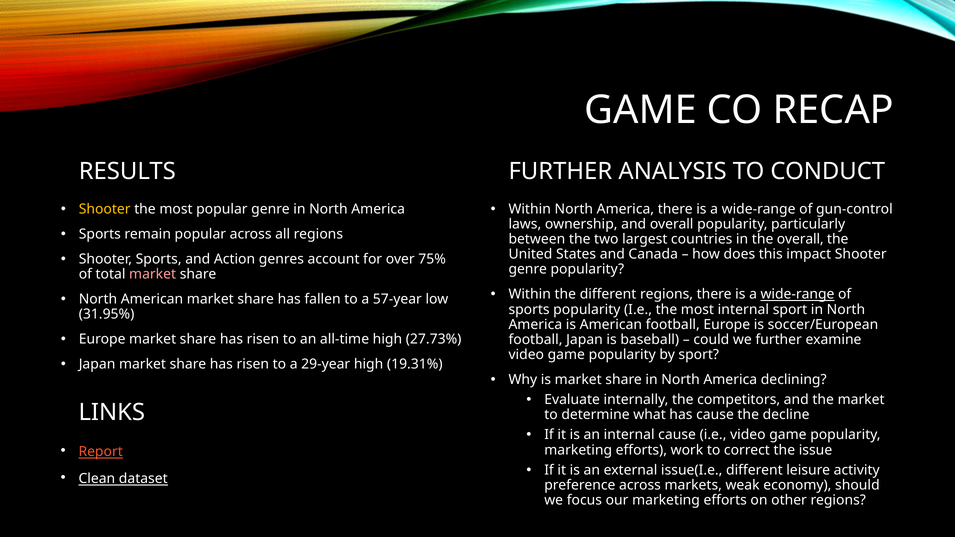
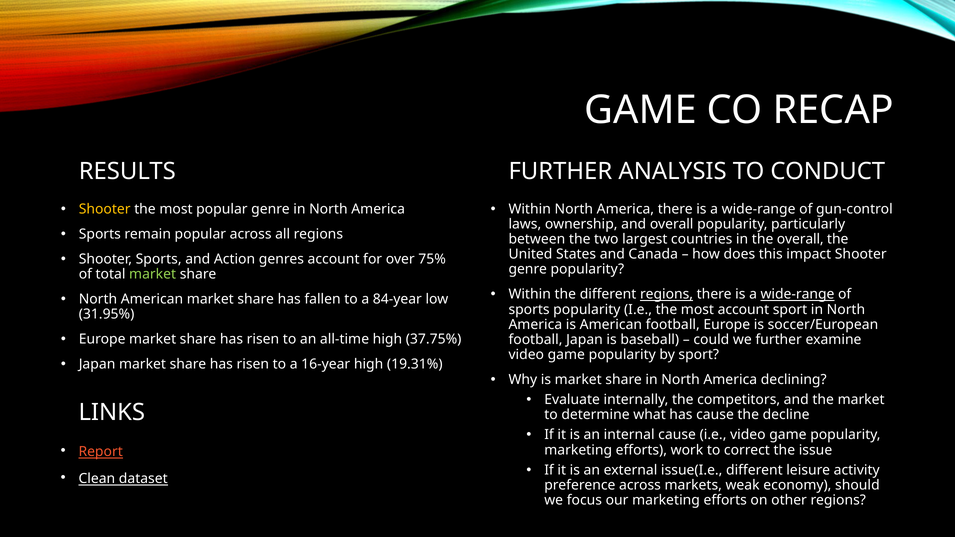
market at (153, 274) colour: pink -> light green
regions at (667, 294) underline: none -> present
57-year: 57-year -> 84-year
most internal: internal -> account
27.73%: 27.73% -> 37.75%
29-year: 29-year -> 16-year
